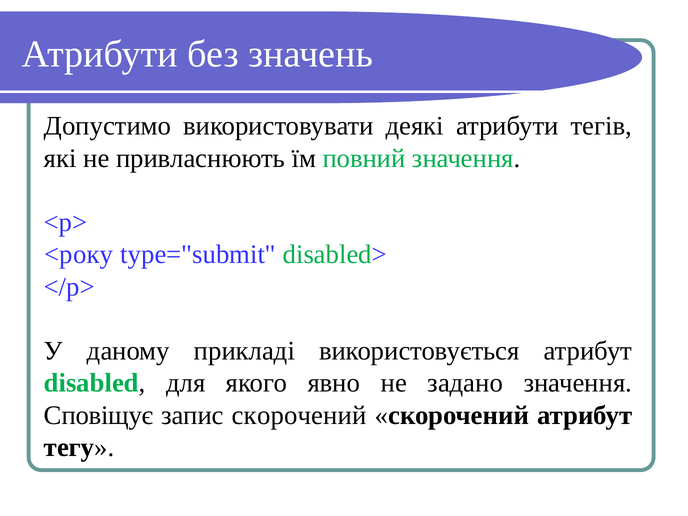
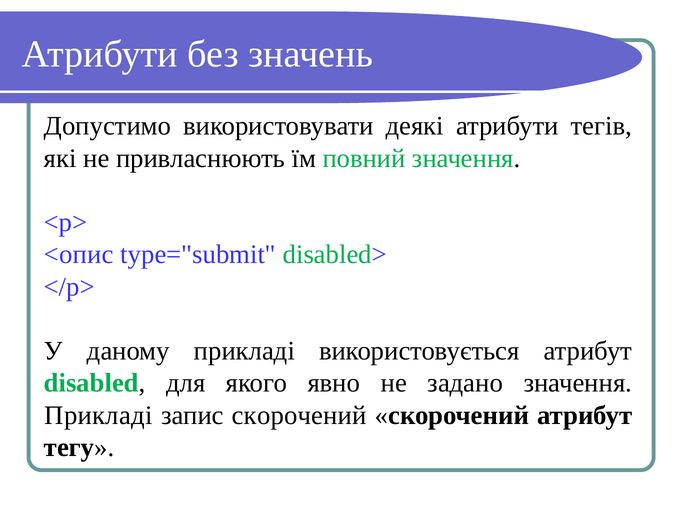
<року: <року -> <опис
Сповіщує at (99, 415): Сповіщує -> Прикладі
